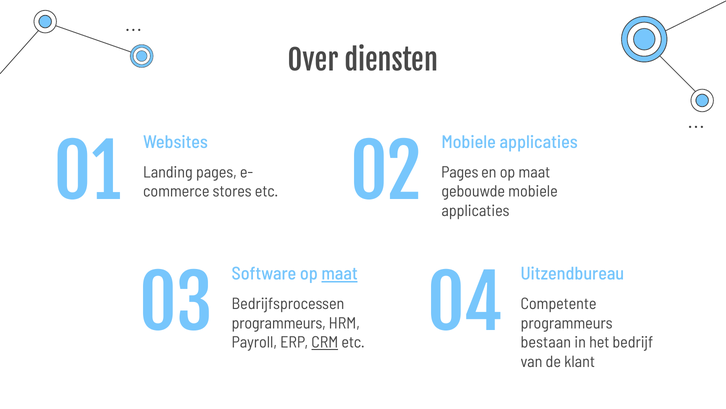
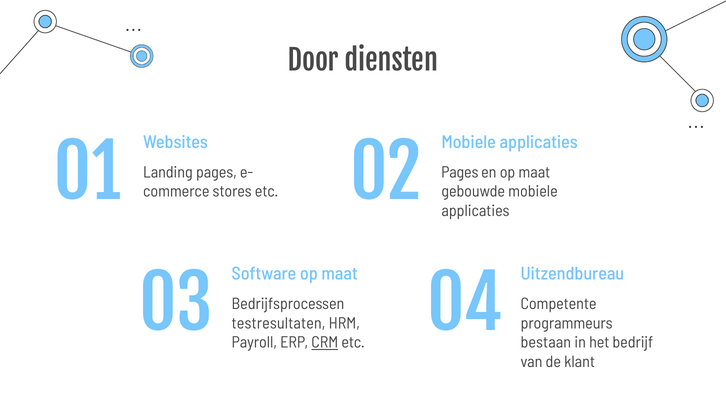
Over: Over -> Door
maat at (340, 274) underline: present -> none
programmeurs at (279, 323): programmeurs -> testresultaten
